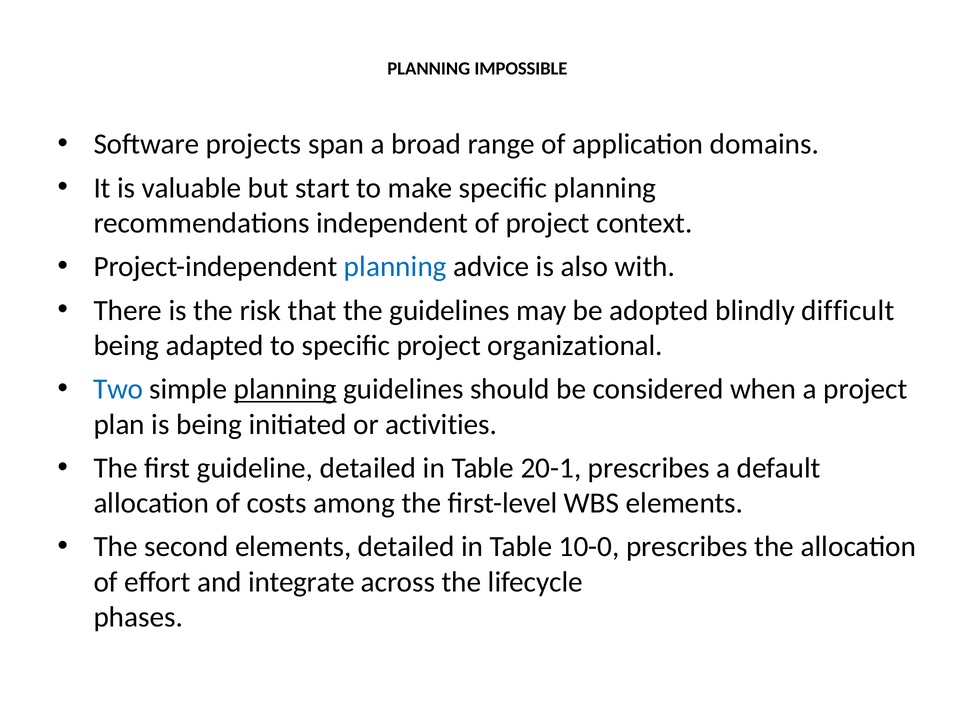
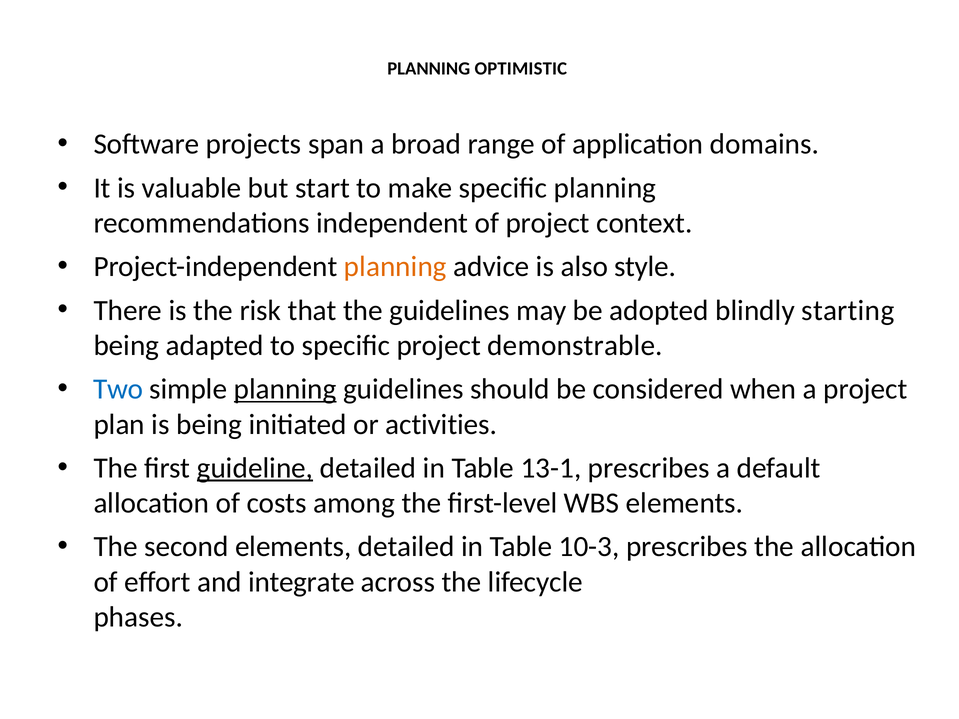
IMPOSSIBLE: IMPOSSIBLE -> OPTIMISTIC
planning at (395, 267) colour: blue -> orange
with: with -> style
difficult: difficult -> starting
organizational: organizational -> demonstrable
guideline underline: none -> present
20-1: 20-1 -> 13-1
10-0: 10-0 -> 10-3
